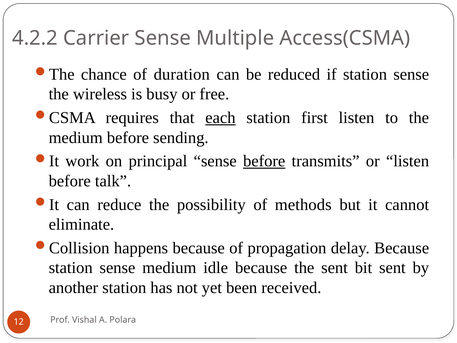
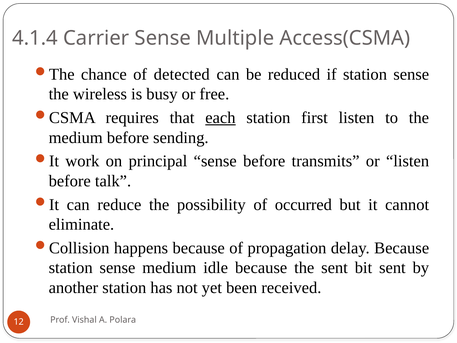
4.2.2: 4.2.2 -> 4.1.4
duration: duration -> detected
before at (264, 161) underline: present -> none
methods: methods -> occurred
